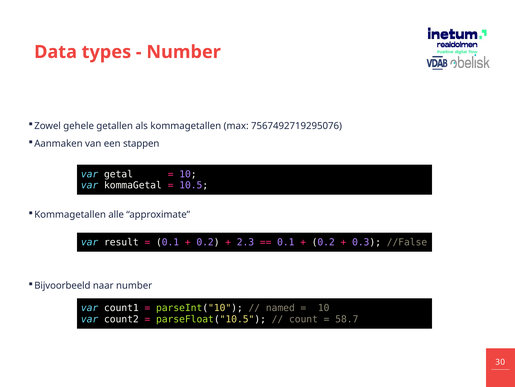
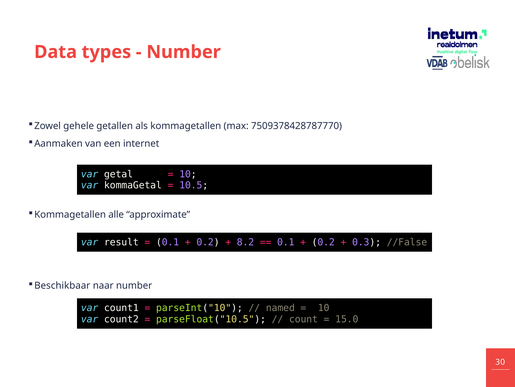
7567492719295076: 7567492719295076 -> 7509378428787770
stappen: stappen -> internet
2.3: 2.3 -> 8.2
Bijvoorbeeld: Bijvoorbeeld -> Beschikbaar
58.7: 58.7 -> 15.0
